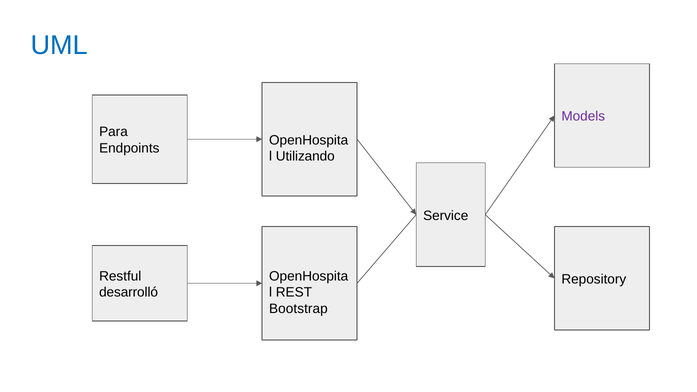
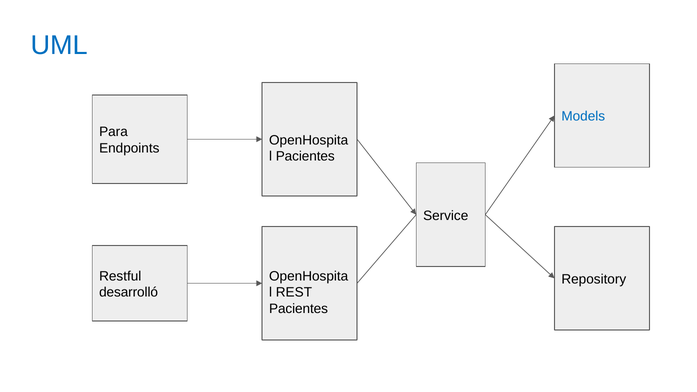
Models colour: purple -> blue
Utilizando at (305, 156): Utilizando -> Pacientes
Bootstrap at (298, 309): Bootstrap -> Pacientes
